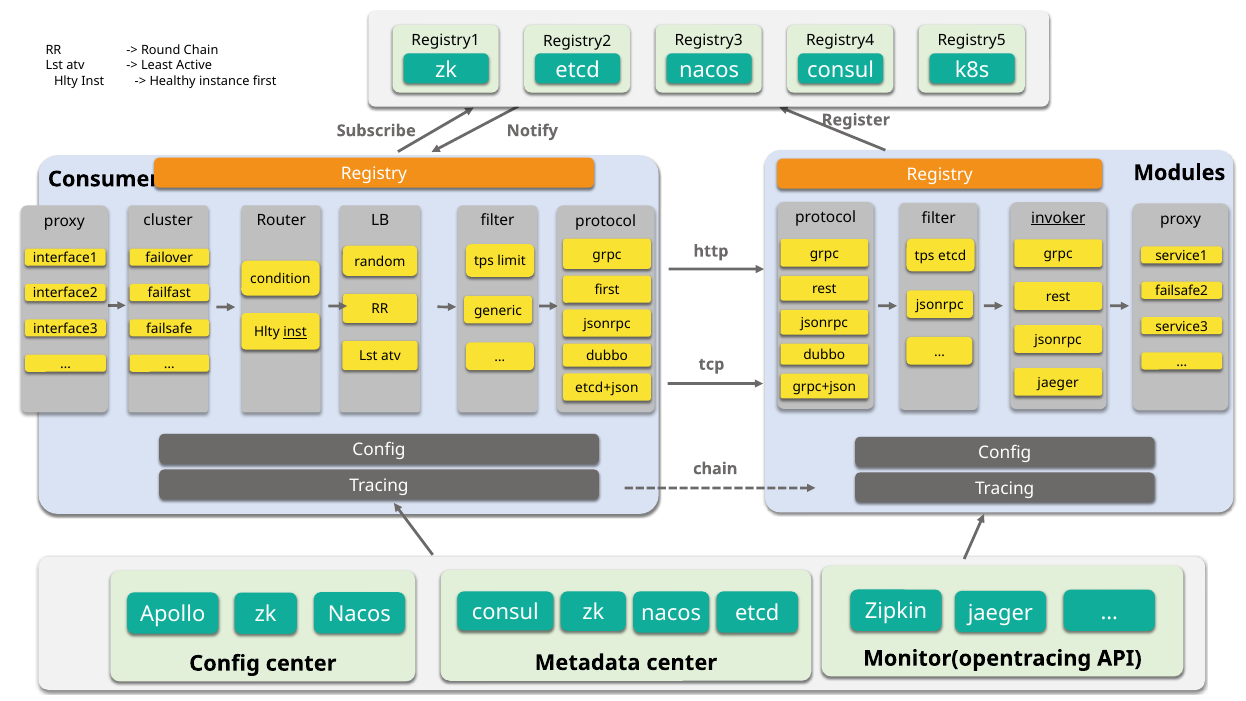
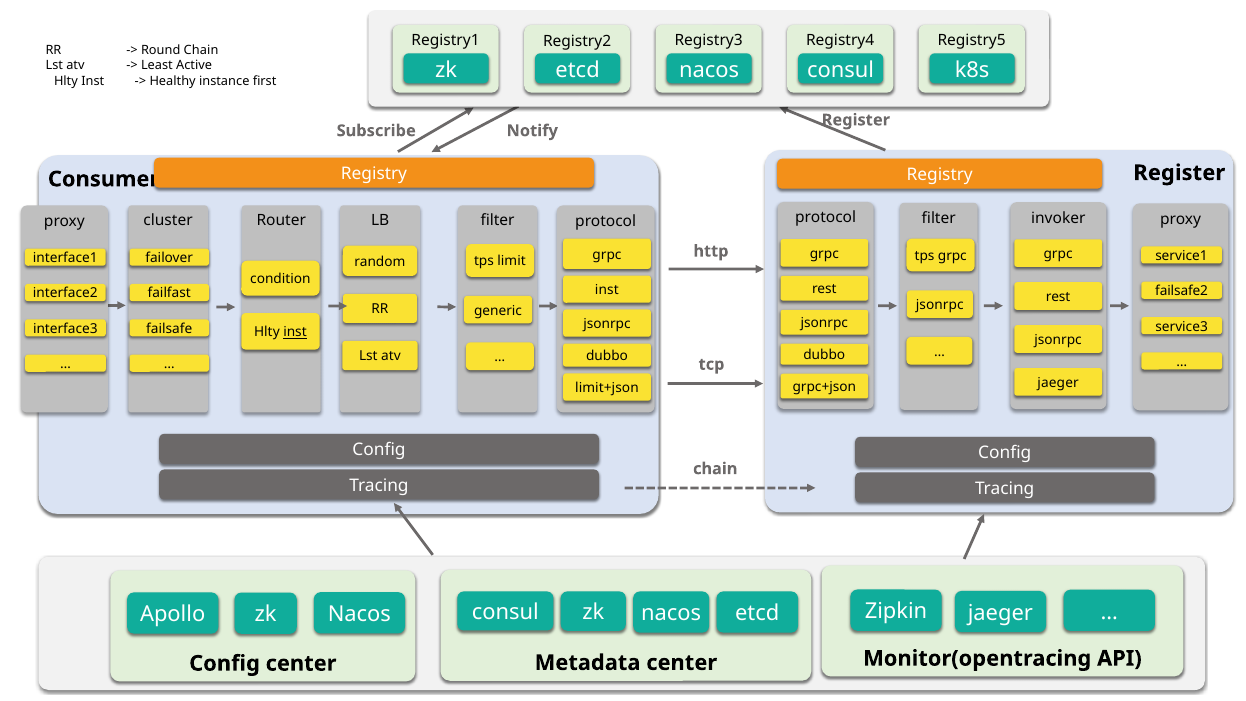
Registry Modules: Modules -> Register
invoker underline: present -> none
tps etcd: etcd -> grpc
first at (607, 290): first -> inst
etcd+json: etcd+json -> limit+json
